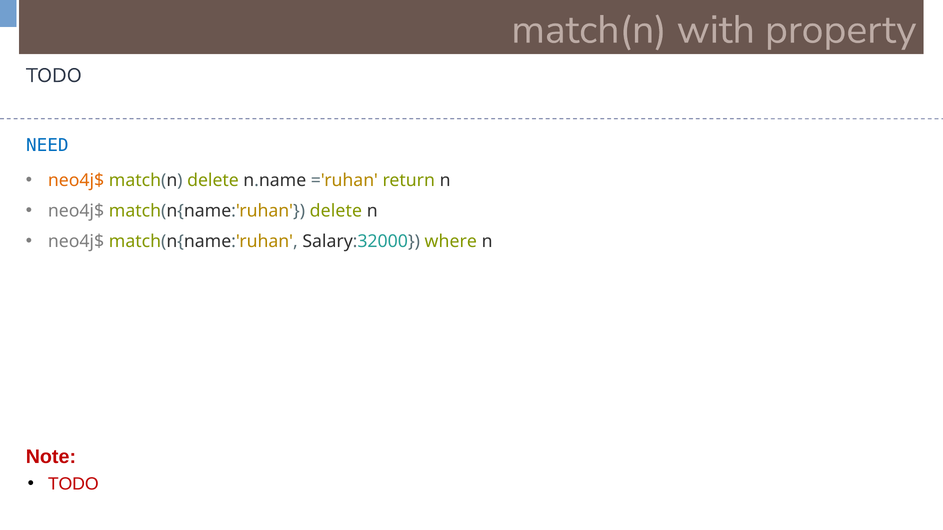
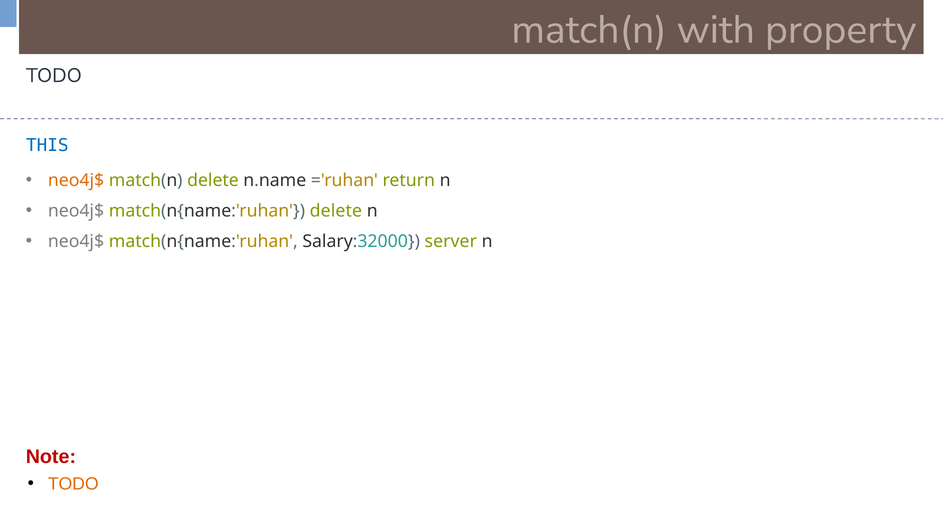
NEED: NEED -> THIS
where: where -> server
TODO at (73, 484) colour: red -> orange
